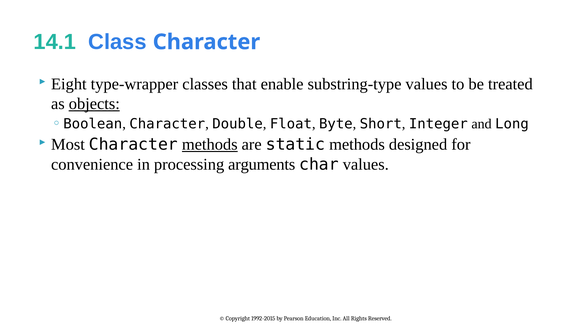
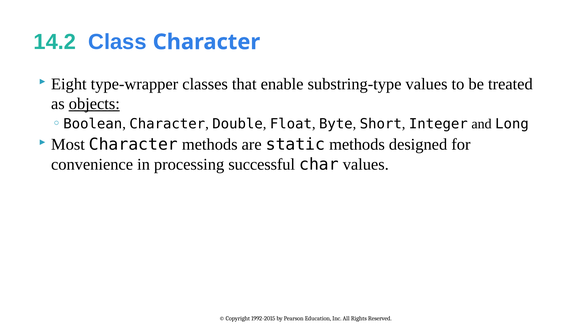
14.1: 14.1 -> 14.2
methods at (210, 145) underline: present -> none
arguments: arguments -> successful
